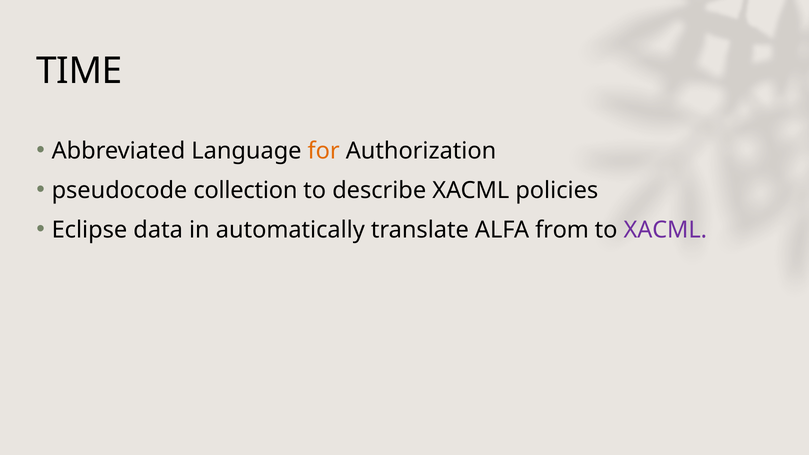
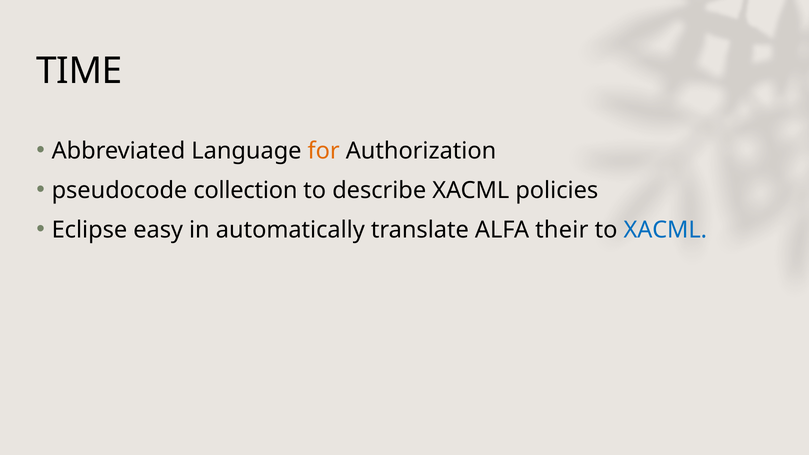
data: data -> easy
from: from -> their
XACML at (665, 230) colour: purple -> blue
